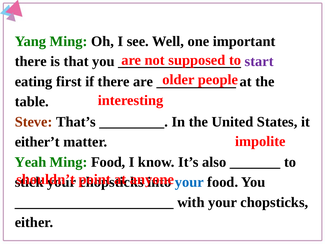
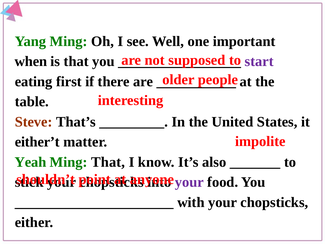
there at (31, 61): there -> when
Ming Food: Food -> That
your at (189, 182) colour: blue -> purple
